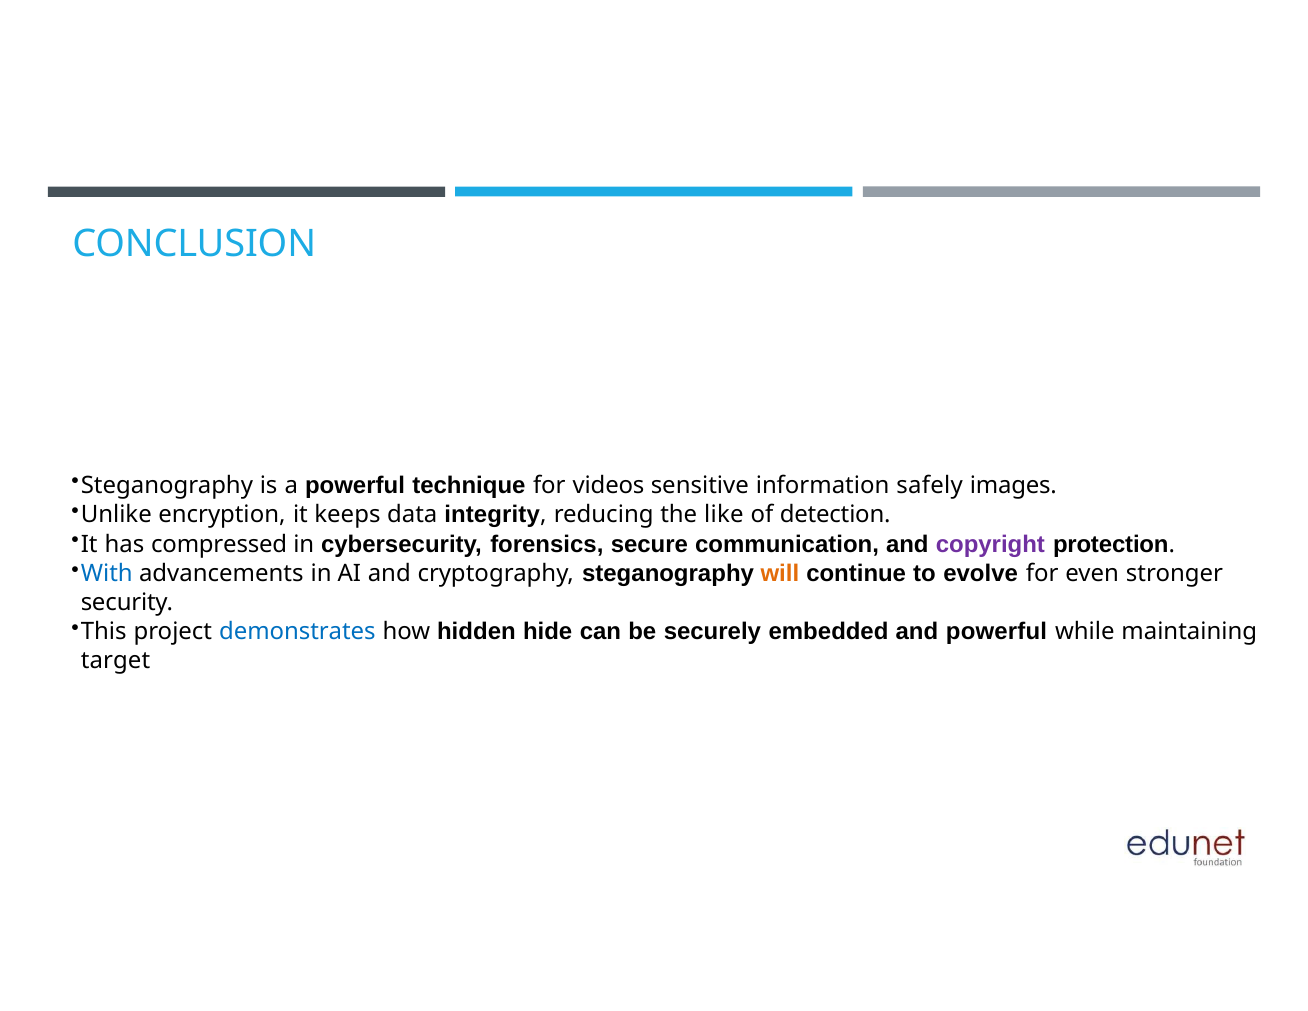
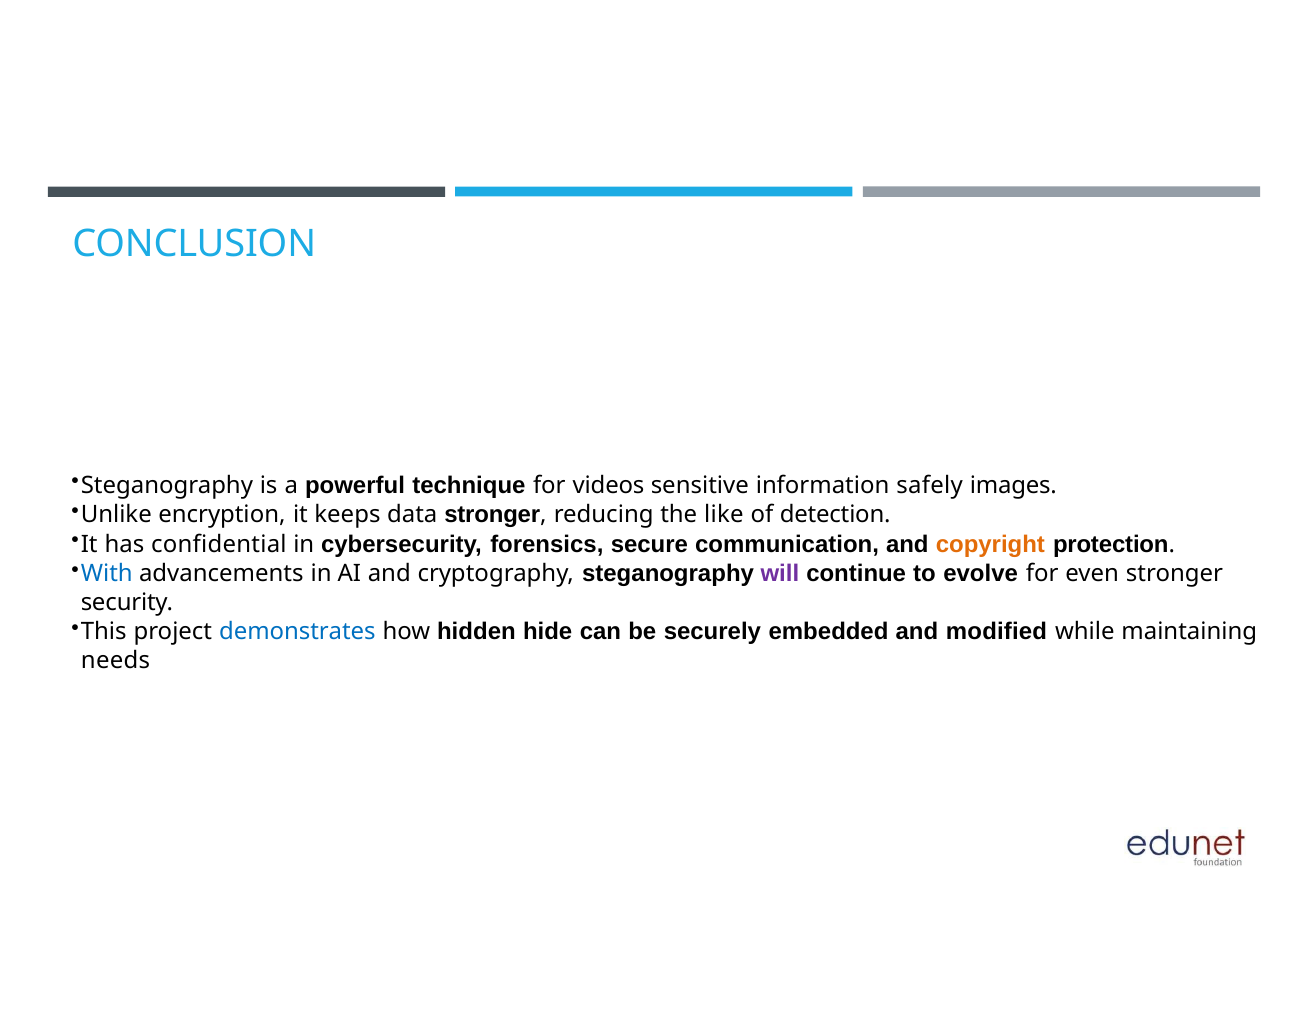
data integrity: integrity -> stronger
compressed: compressed -> confidential
copyright colour: purple -> orange
will colour: orange -> purple
and powerful: powerful -> modified
target: target -> needs
